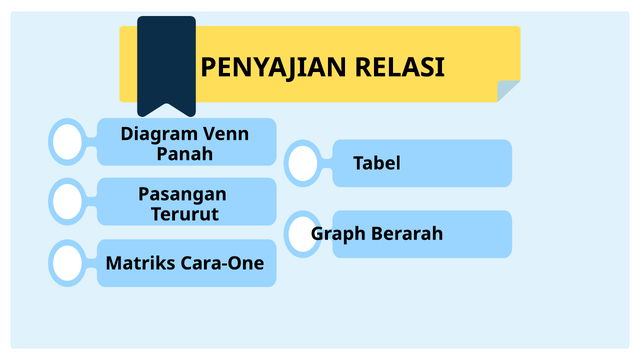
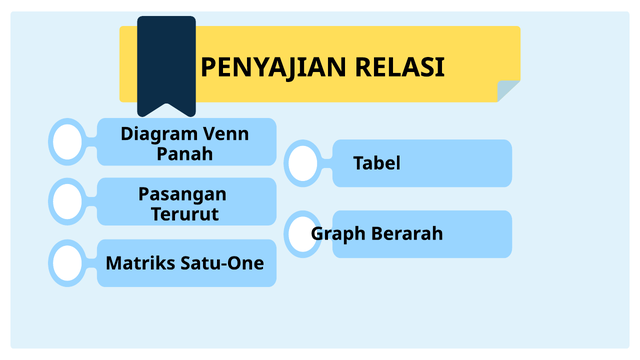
Cara-One: Cara-One -> Satu-One
